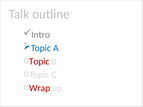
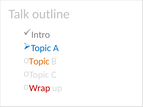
Topic at (39, 62) colour: red -> orange
